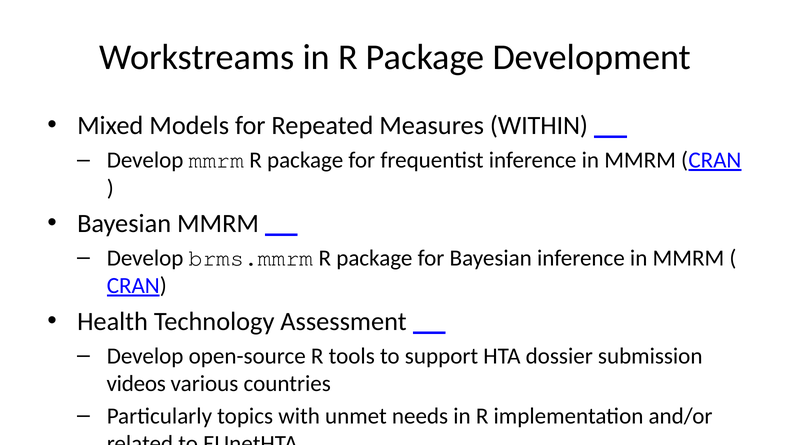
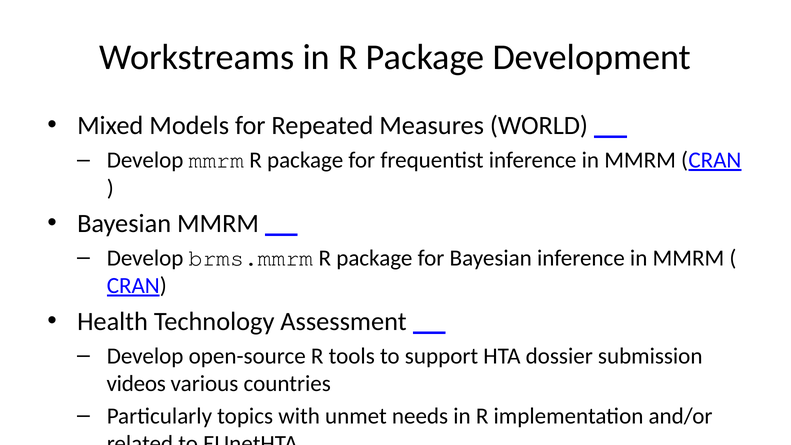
WITHIN: WITHIN -> WORLD
